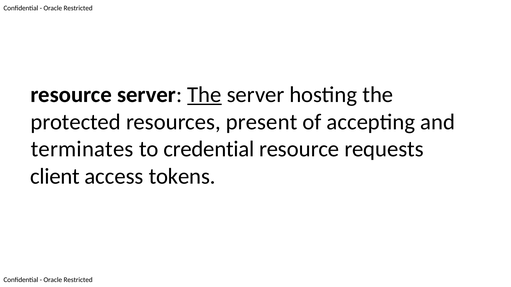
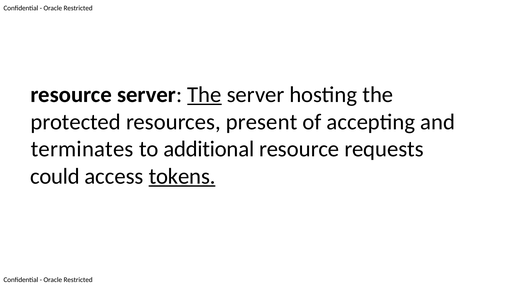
credential: credential -> additional
client: client -> could
tokens underline: none -> present
